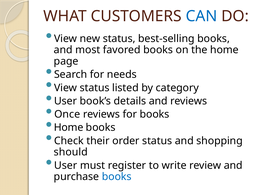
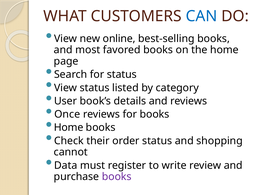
new status: status -> online
for needs: needs -> status
should: should -> cannot
User at (66, 165): User -> Data
books at (117, 177) colour: blue -> purple
